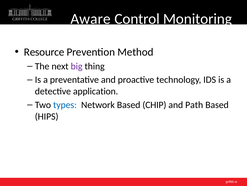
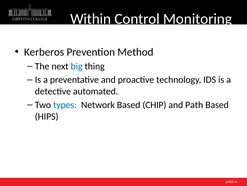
Aware: Aware -> Within
Resource: Resource -> Kerberos
big colour: purple -> blue
application: application -> automated
